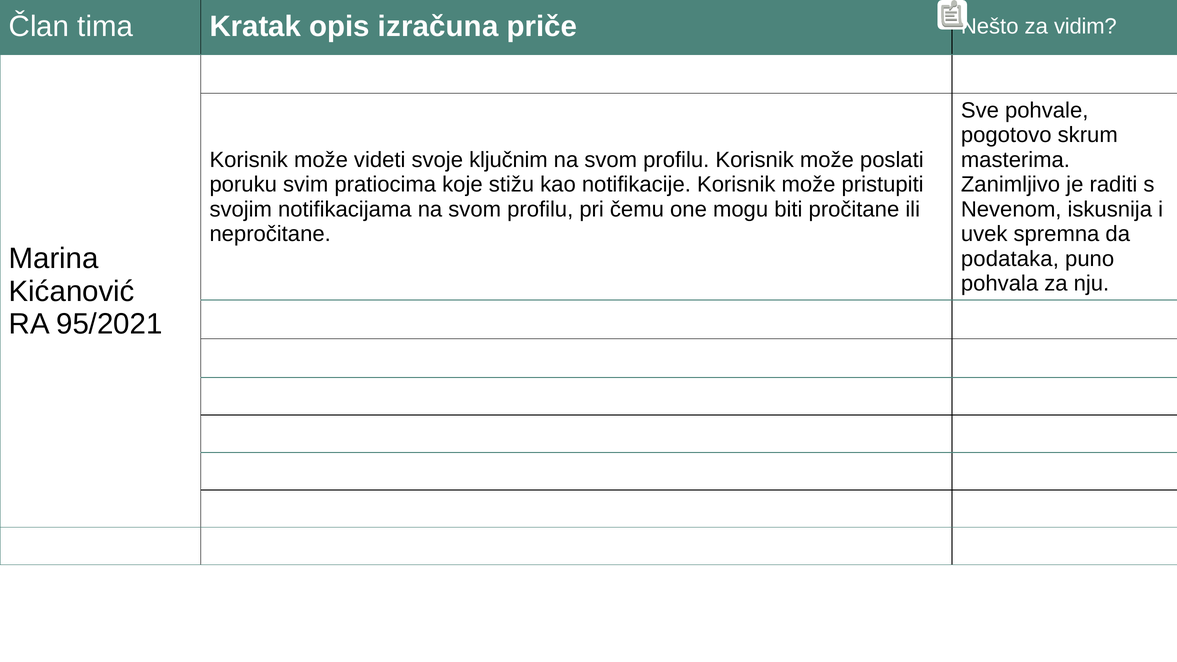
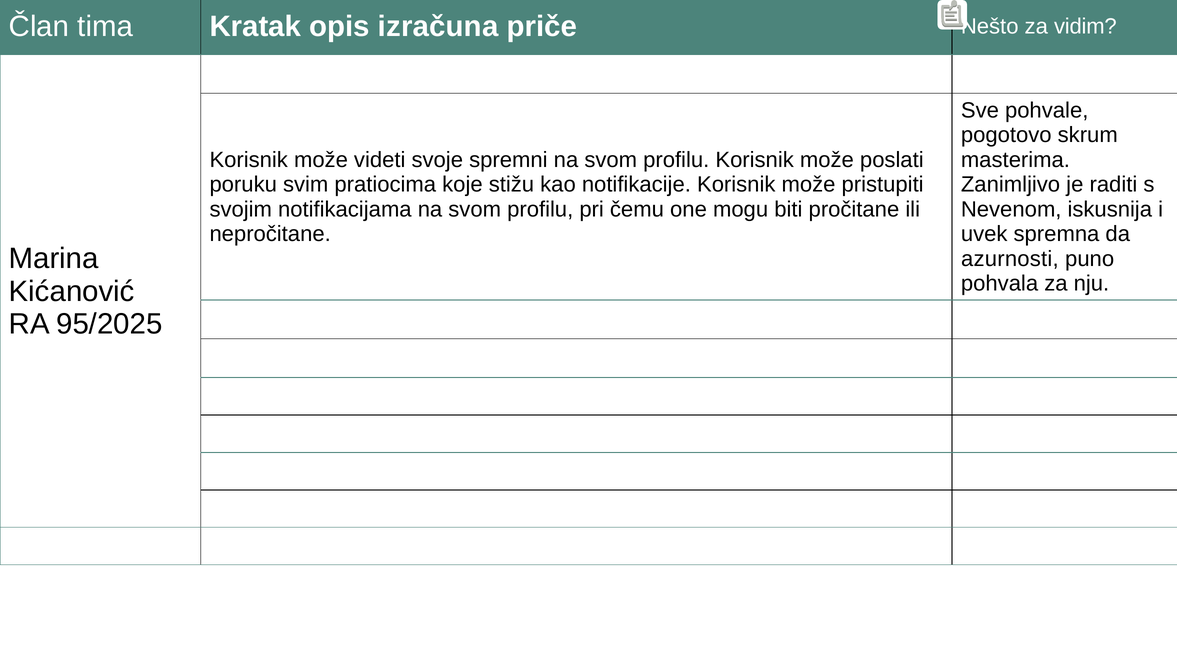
ključnim: ključnim -> spremni
podataka: podataka -> azurnosti
95/2021: 95/2021 -> 95/2025
